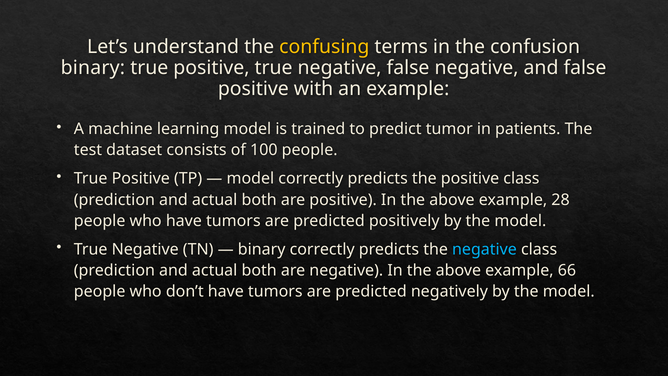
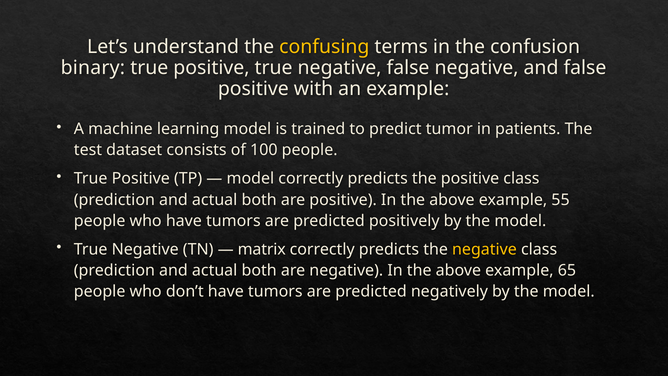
28: 28 -> 55
binary at (262, 249): binary -> matrix
negative at (484, 249) colour: light blue -> yellow
66: 66 -> 65
